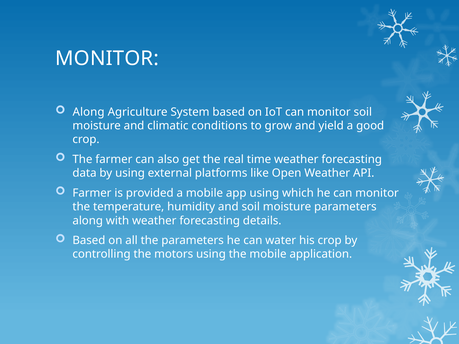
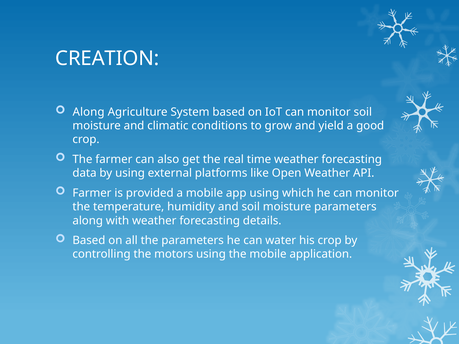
MONITOR at (107, 59): MONITOR -> CREATION
